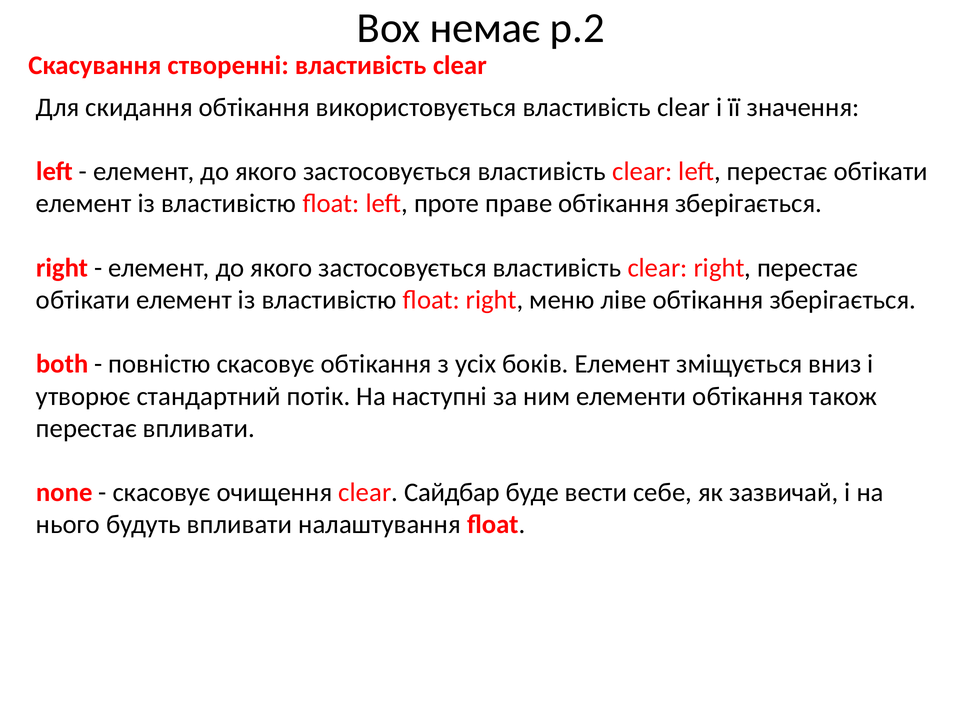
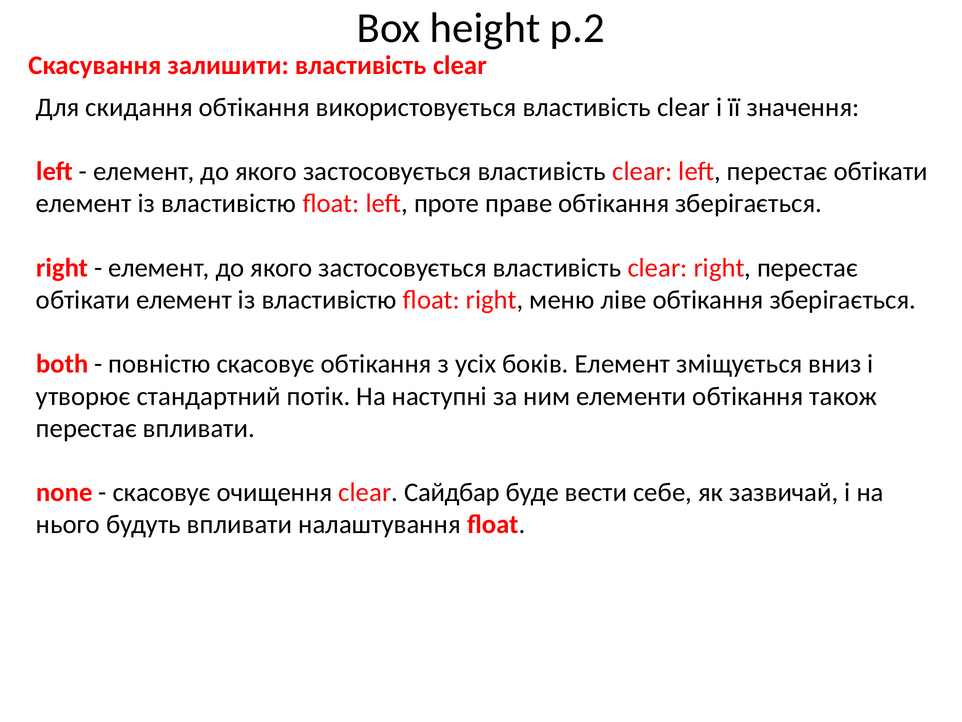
немає: немає -> height
створенні: створенні -> залишити
